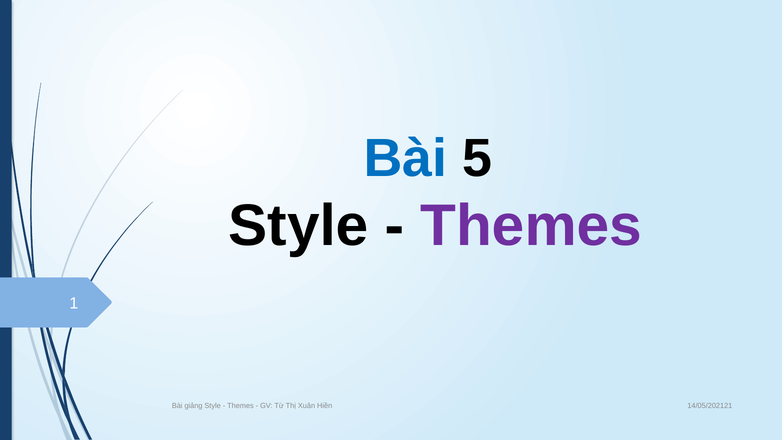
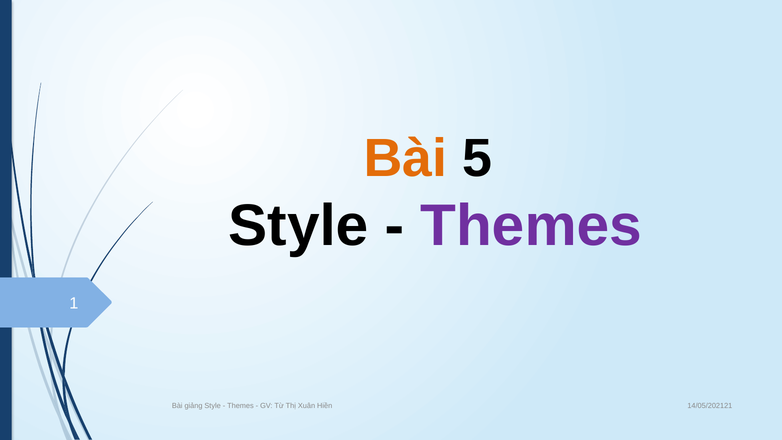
Bài at (405, 158) colour: blue -> orange
